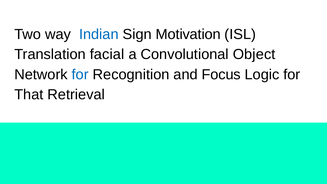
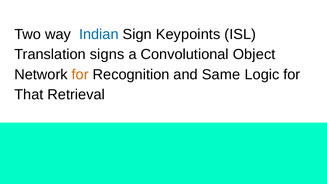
Motivation: Motivation -> Keypoints
facial: facial -> signs
for at (80, 74) colour: blue -> orange
Focus: Focus -> Same
